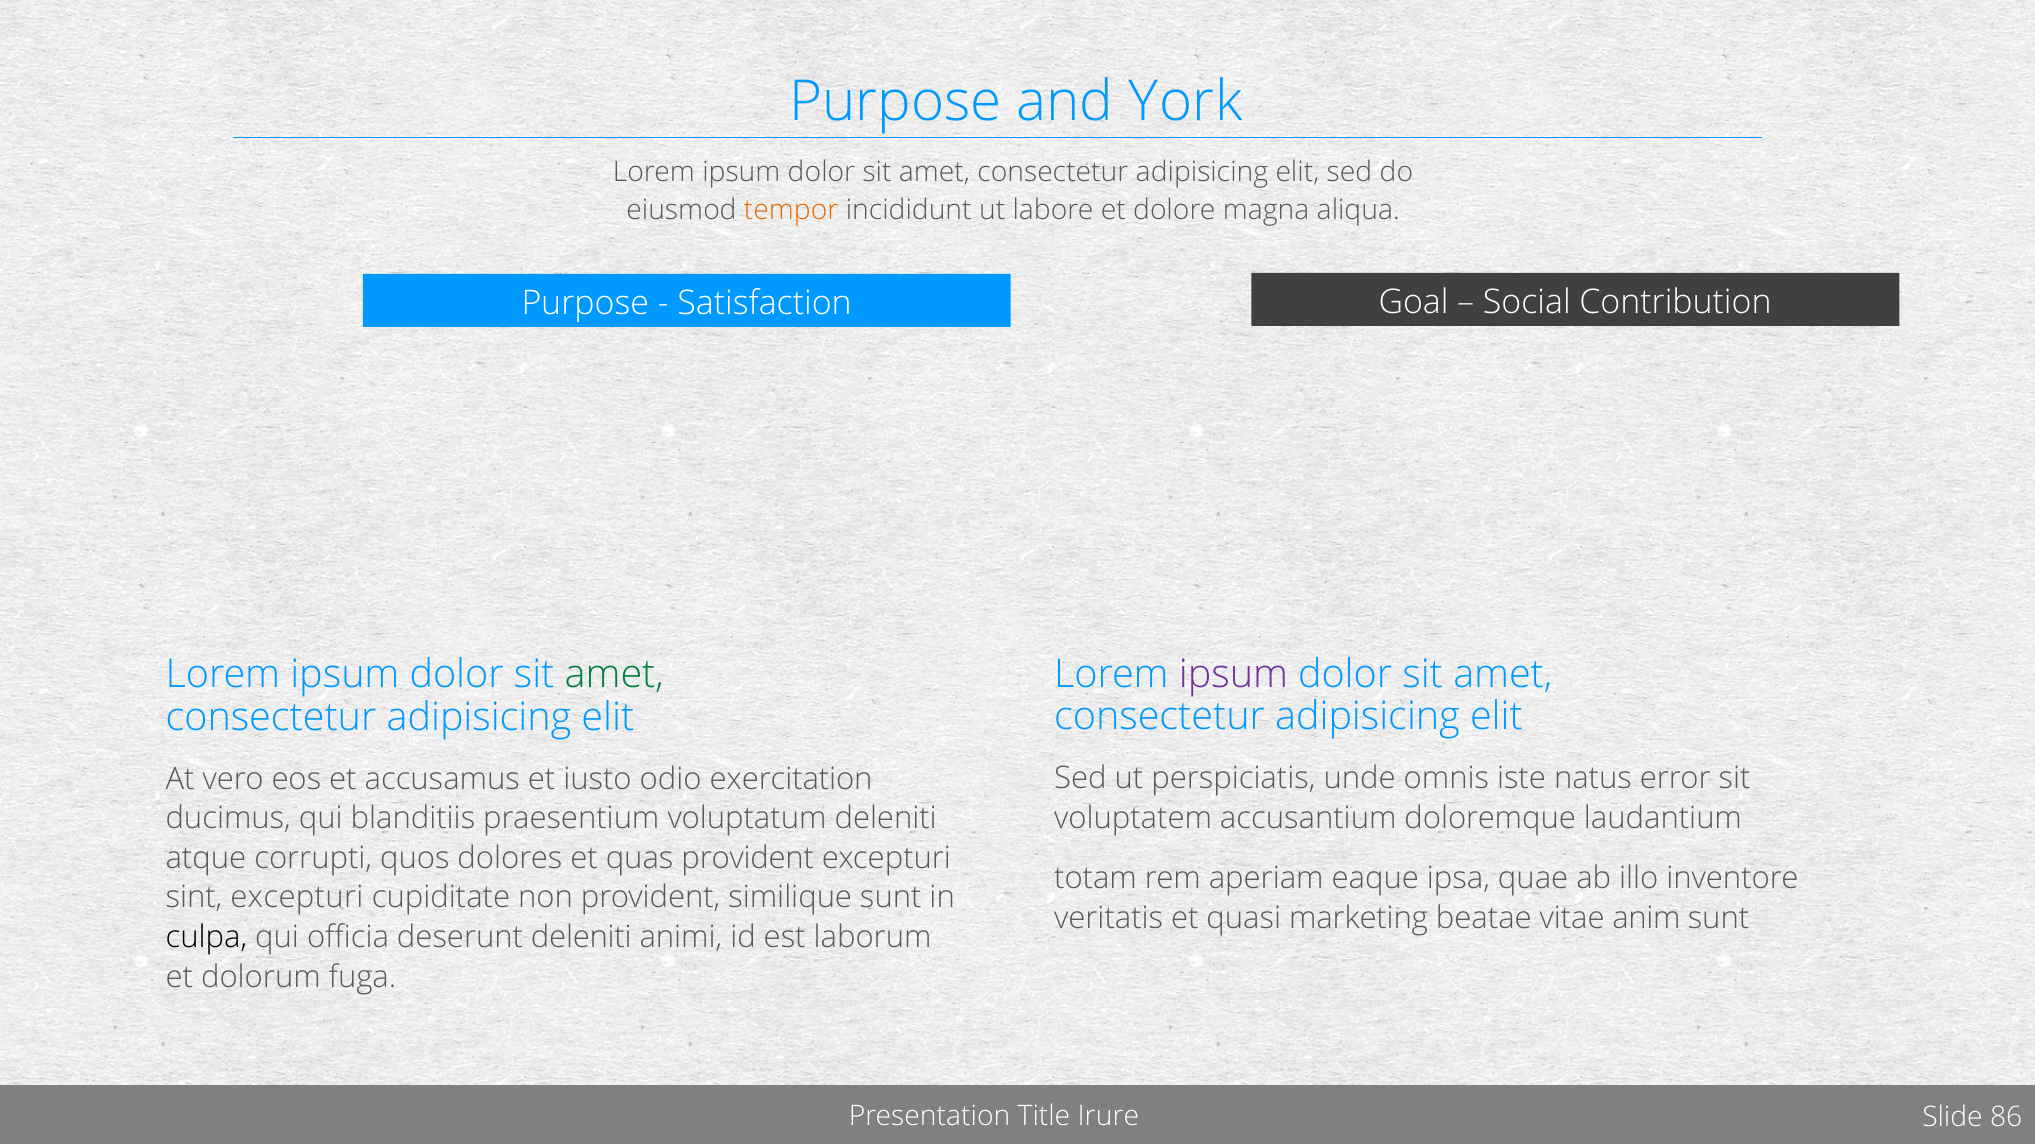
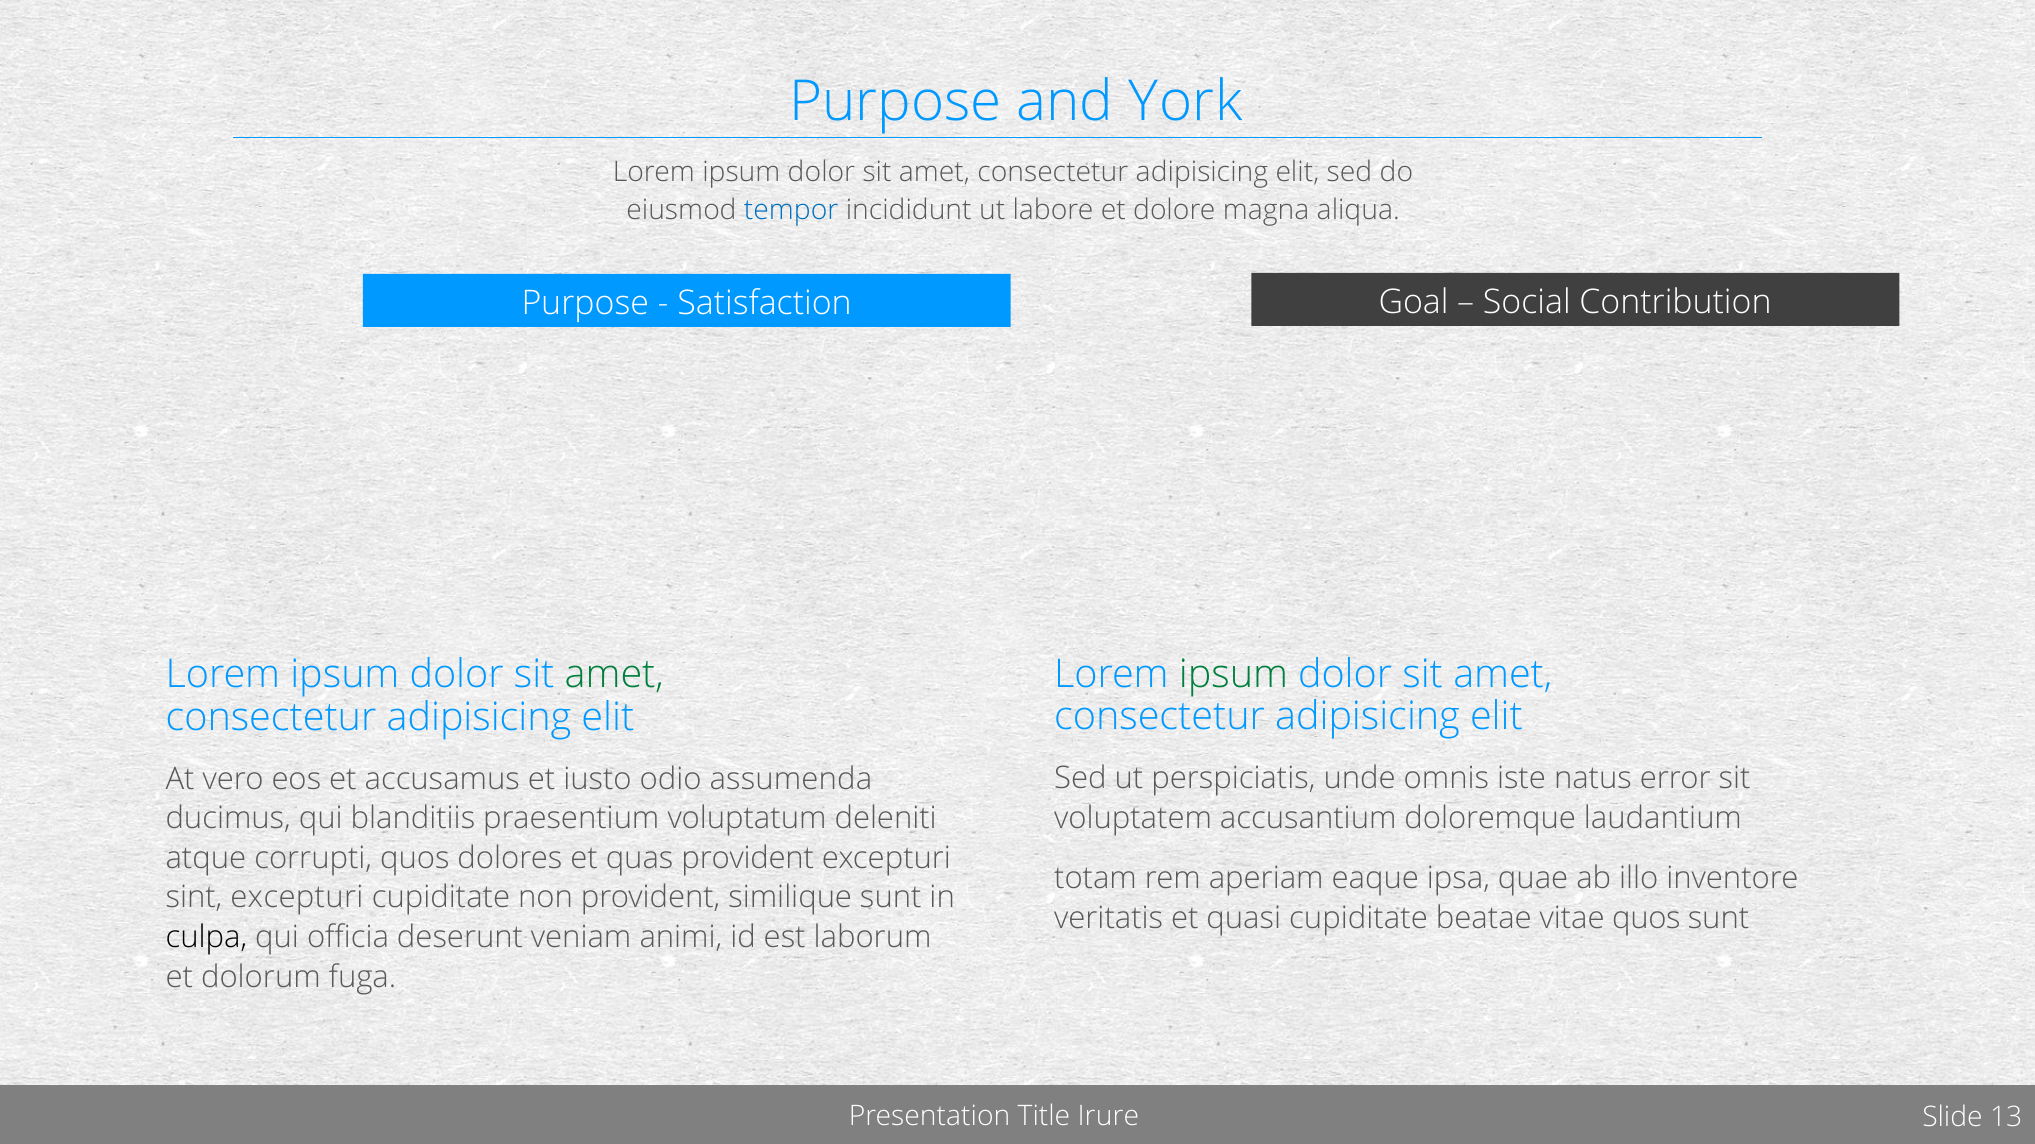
tempor colour: orange -> blue
ipsum at (1233, 675) colour: purple -> green
exercitation: exercitation -> assumenda
quasi marketing: marketing -> cupiditate
vitae anim: anim -> quos
deserunt deleniti: deleniti -> veniam
86: 86 -> 13
